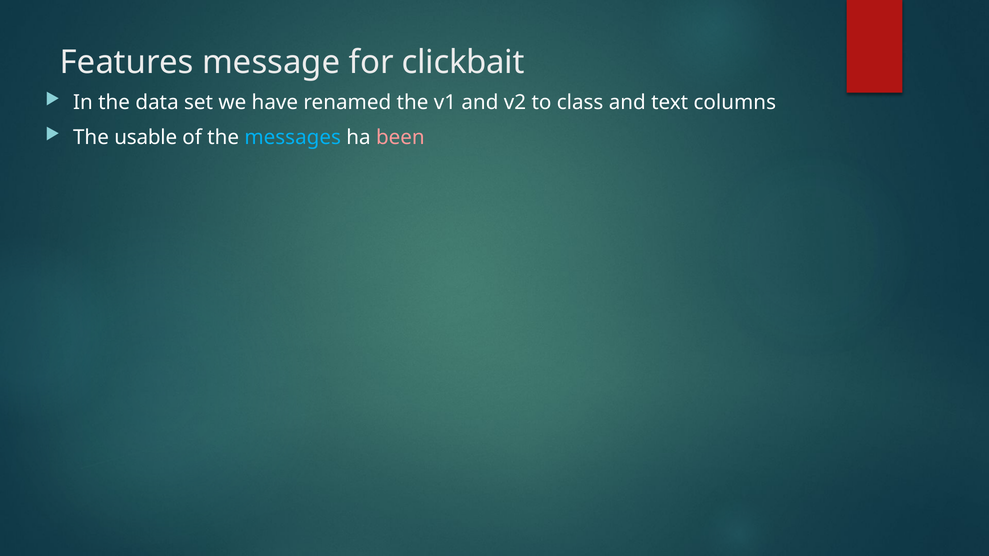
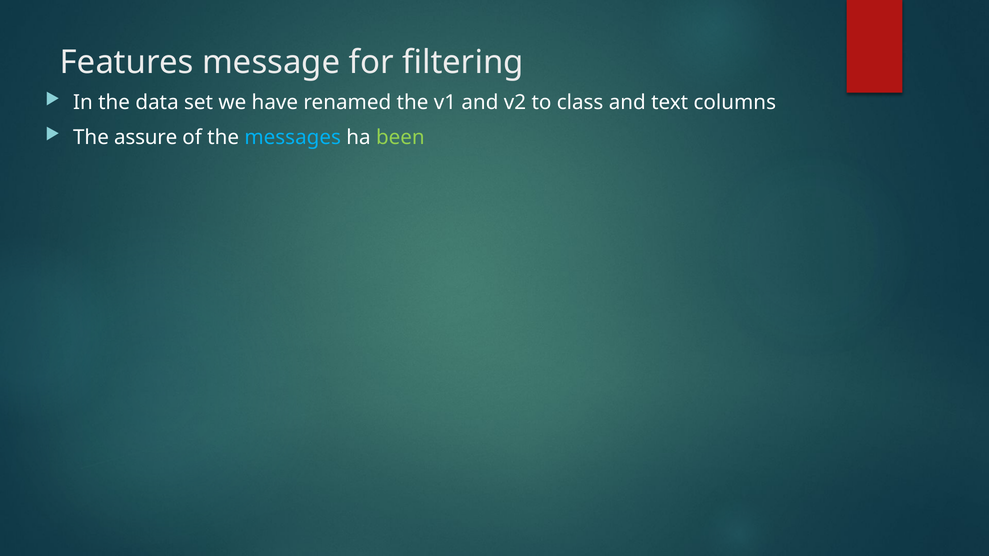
clickbait: clickbait -> filtering
usable: usable -> assure
been colour: pink -> light green
